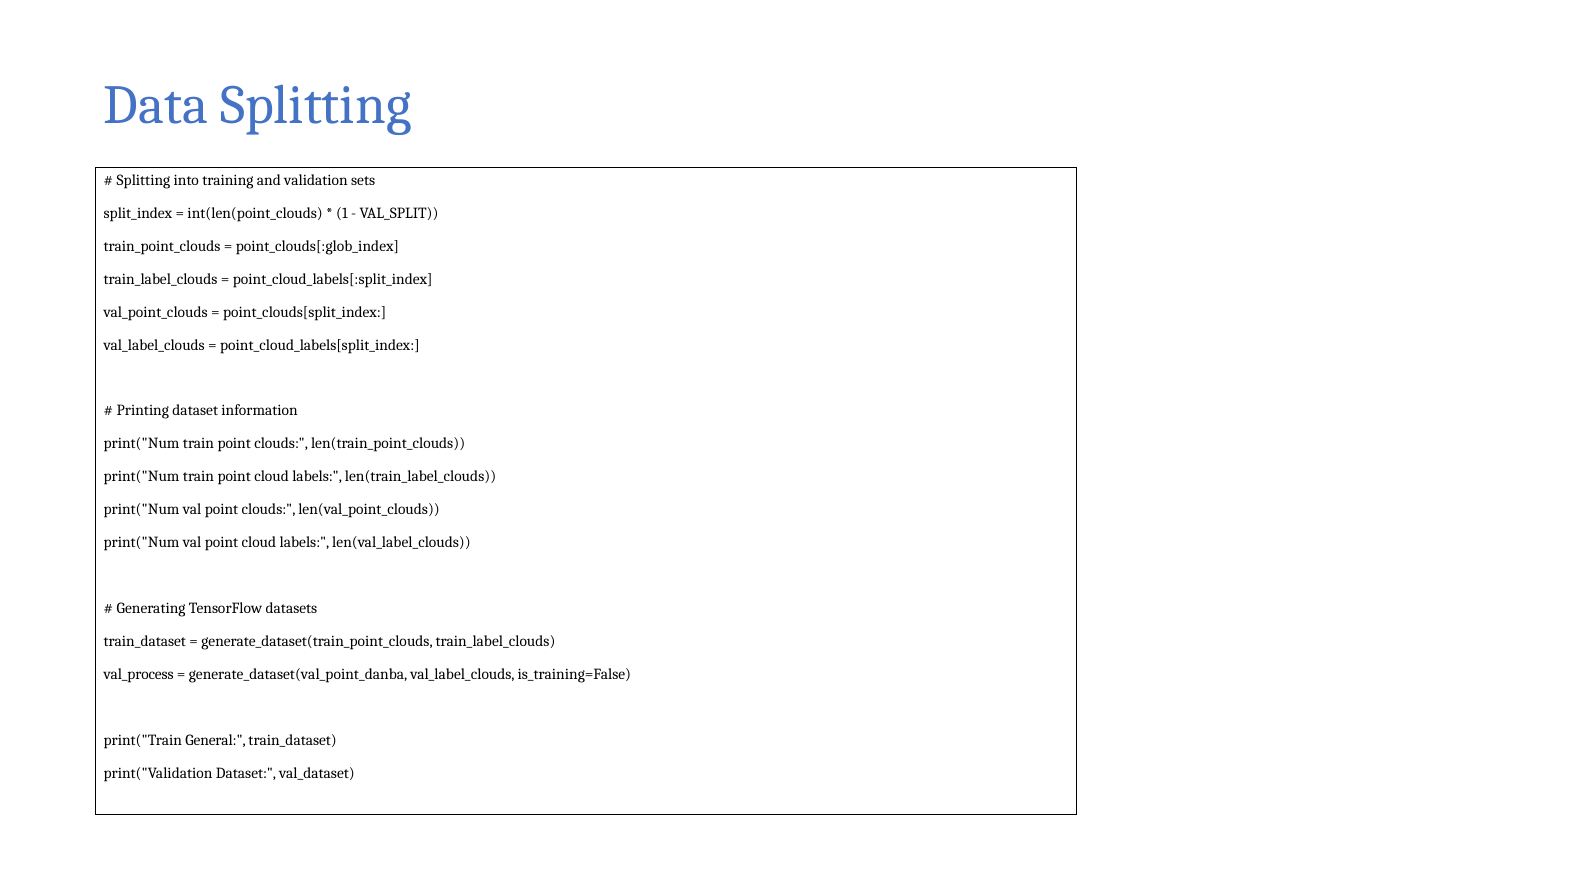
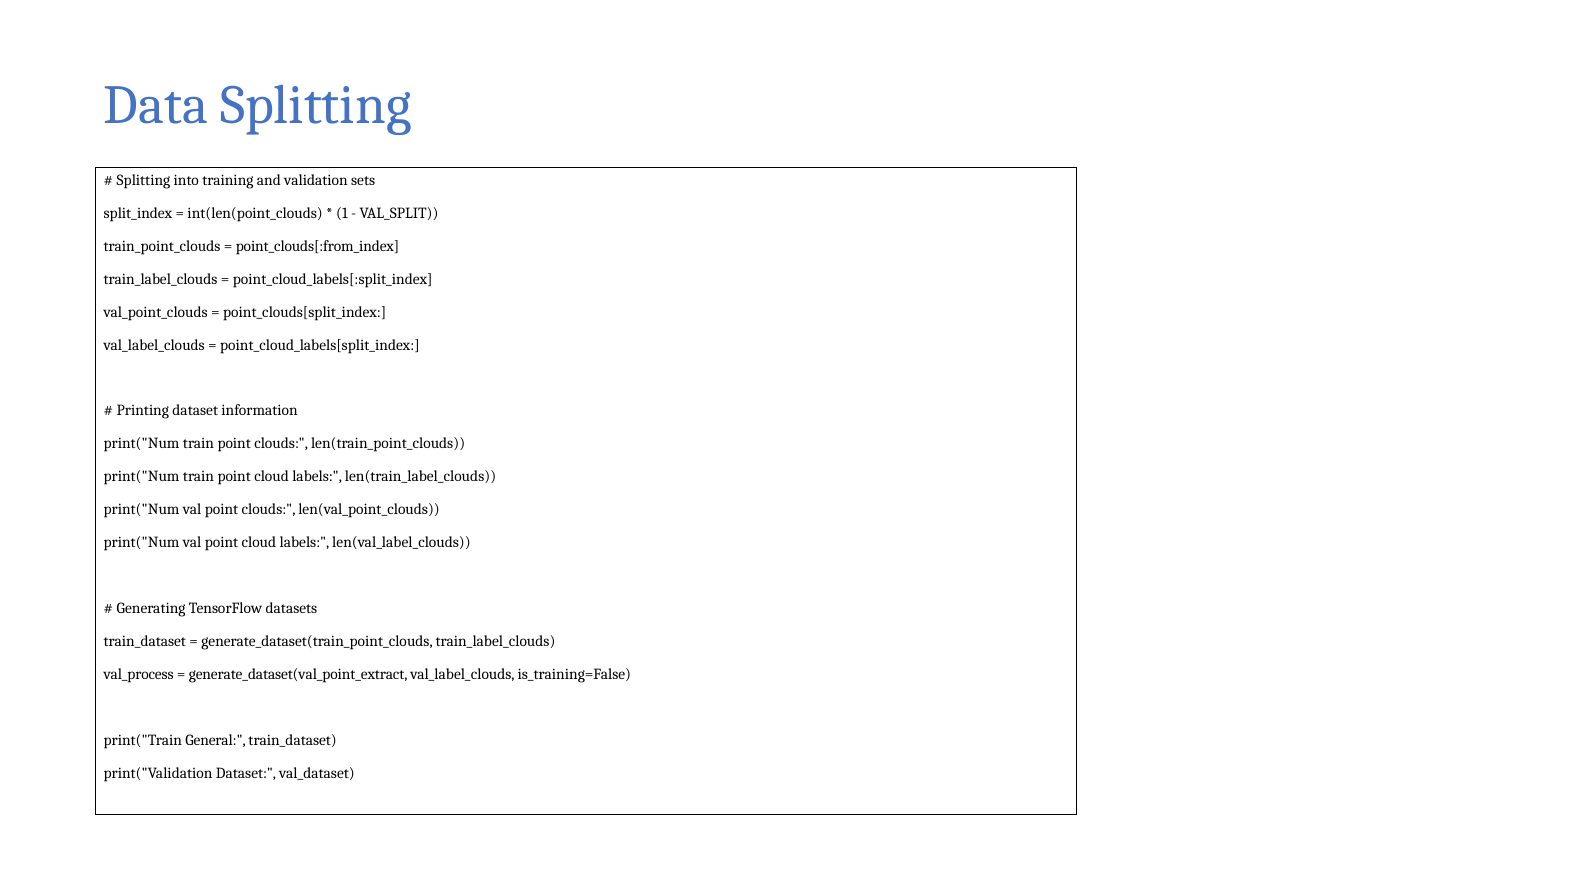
point_clouds[:glob_index: point_clouds[:glob_index -> point_clouds[:from_index
generate_dataset(val_point_danba: generate_dataset(val_point_danba -> generate_dataset(val_point_extract
